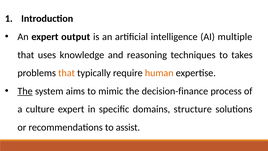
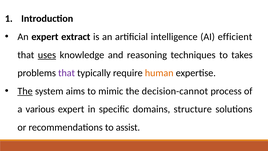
output: output -> extract
multiple: multiple -> efficient
uses underline: none -> present
that at (67, 73) colour: orange -> purple
decision-finance: decision-finance -> decision-cannot
culture: culture -> various
